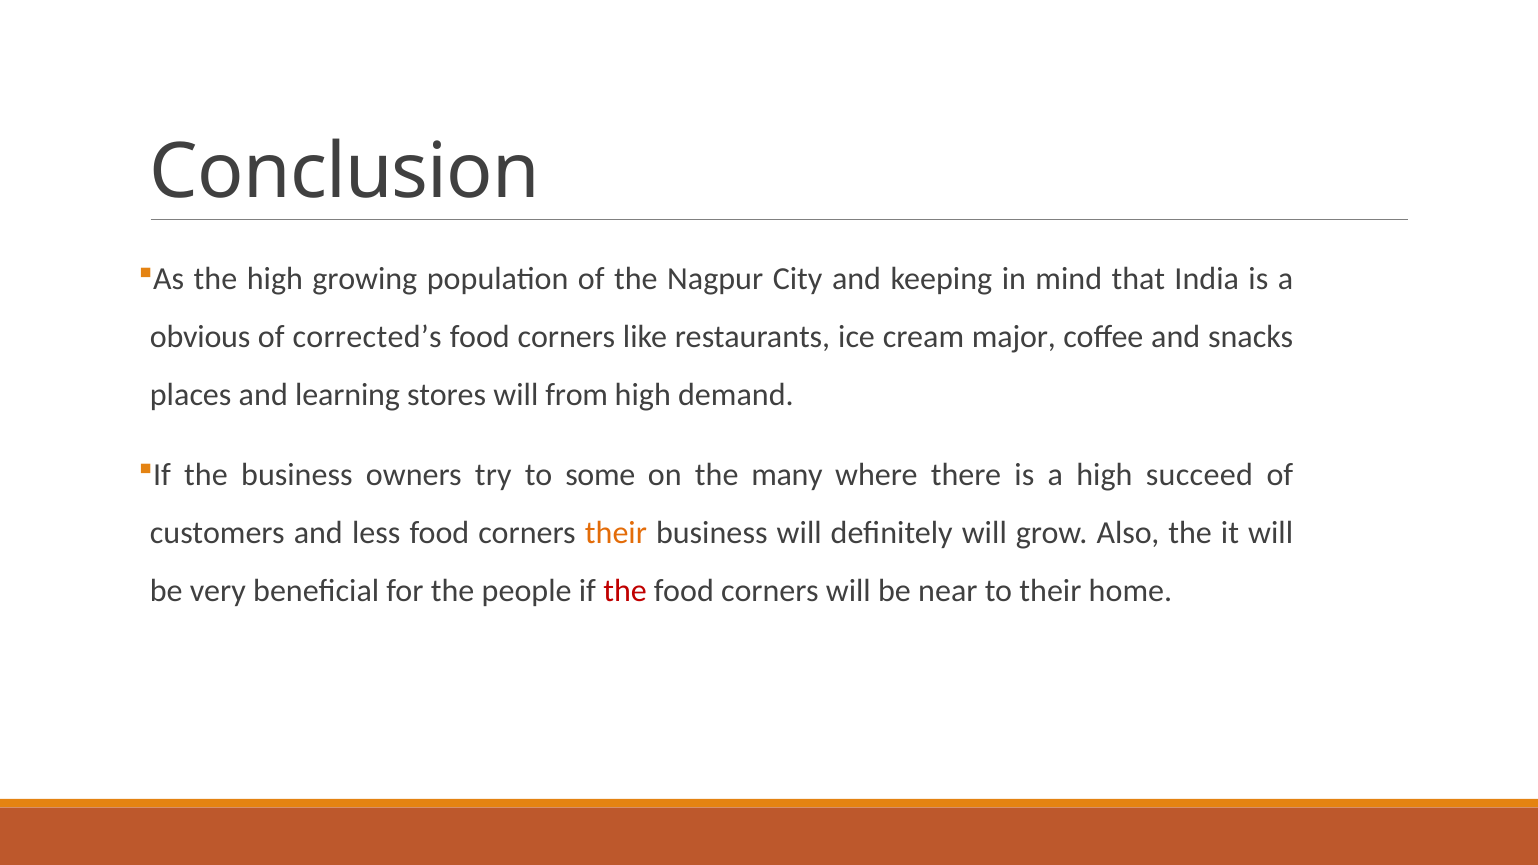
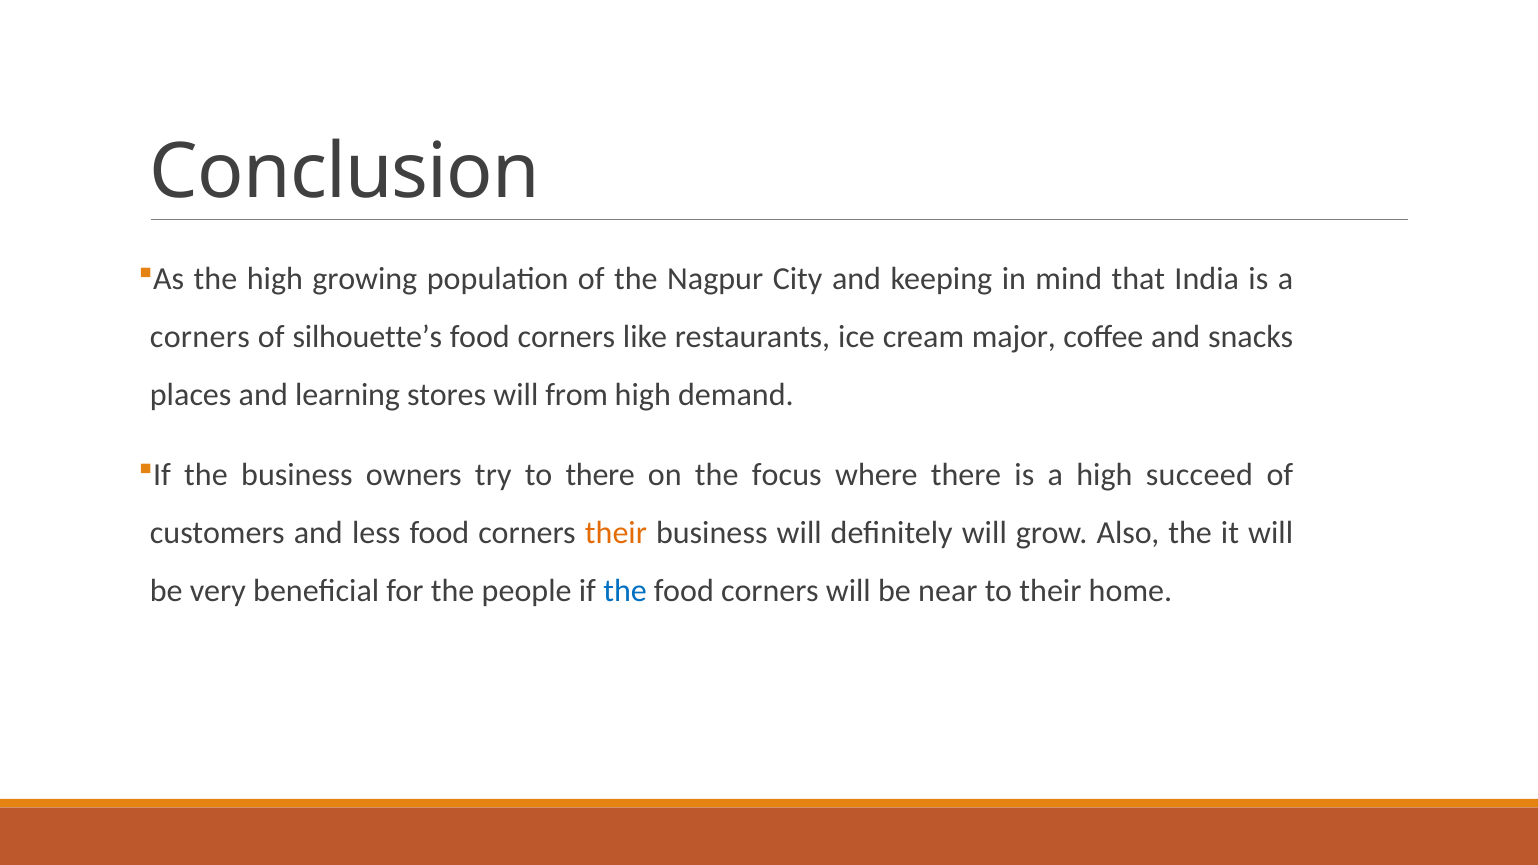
obvious at (200, 337): obvious -> corners
corrected’s: corrected’s -> silhouette’s
to some: some -> there
many: many -> focus
the at (625, 591) colour: red -> blue
